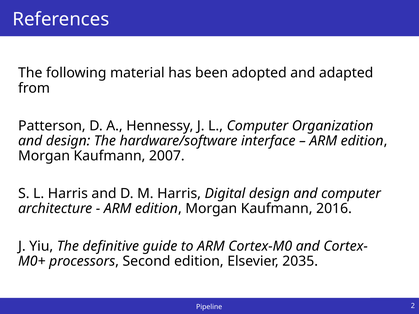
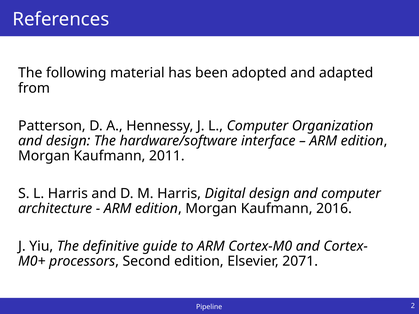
2007: 2007 -> 2011
2035: 2035 -> 2071
